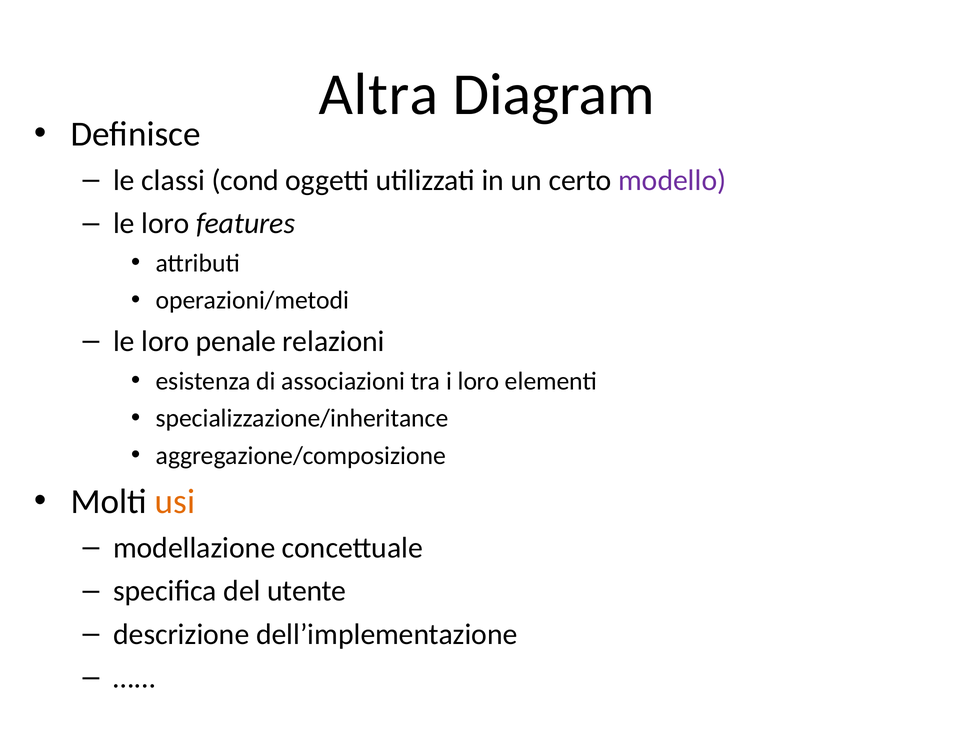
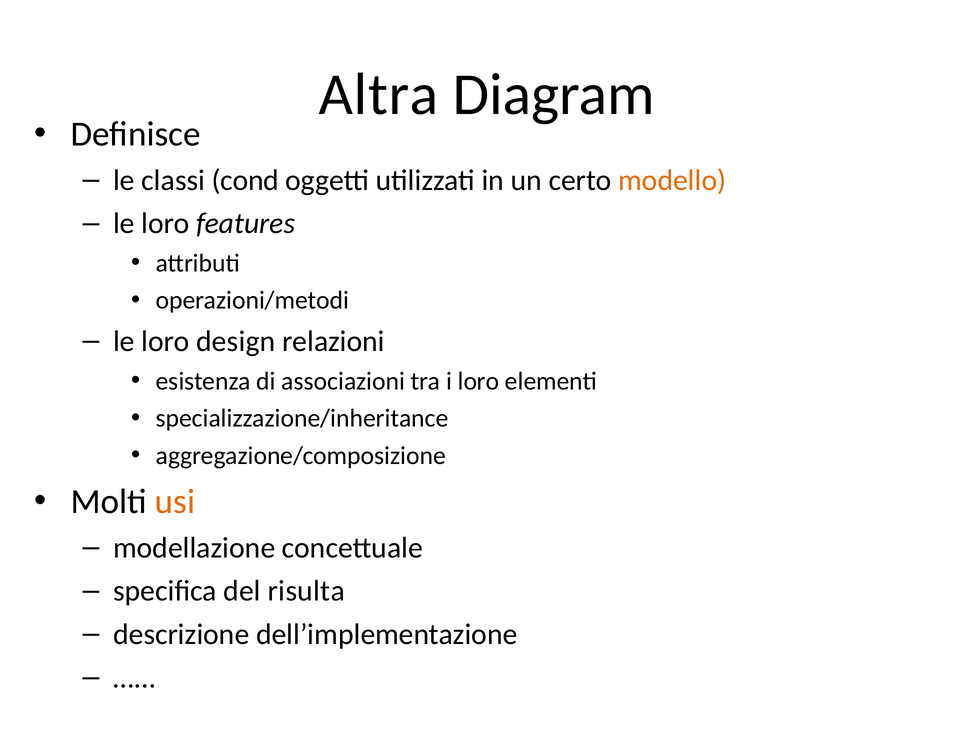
modello colour: purple -> orange
penale: penale -> design
utente: utente -> risulta
